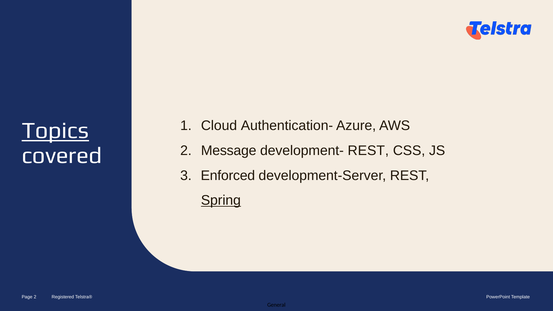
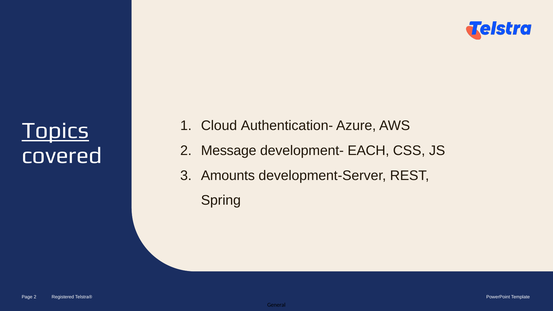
development- REST: REST -> EACH
Enforced: Enforced -> Amounts
Spring underline: present -> none
